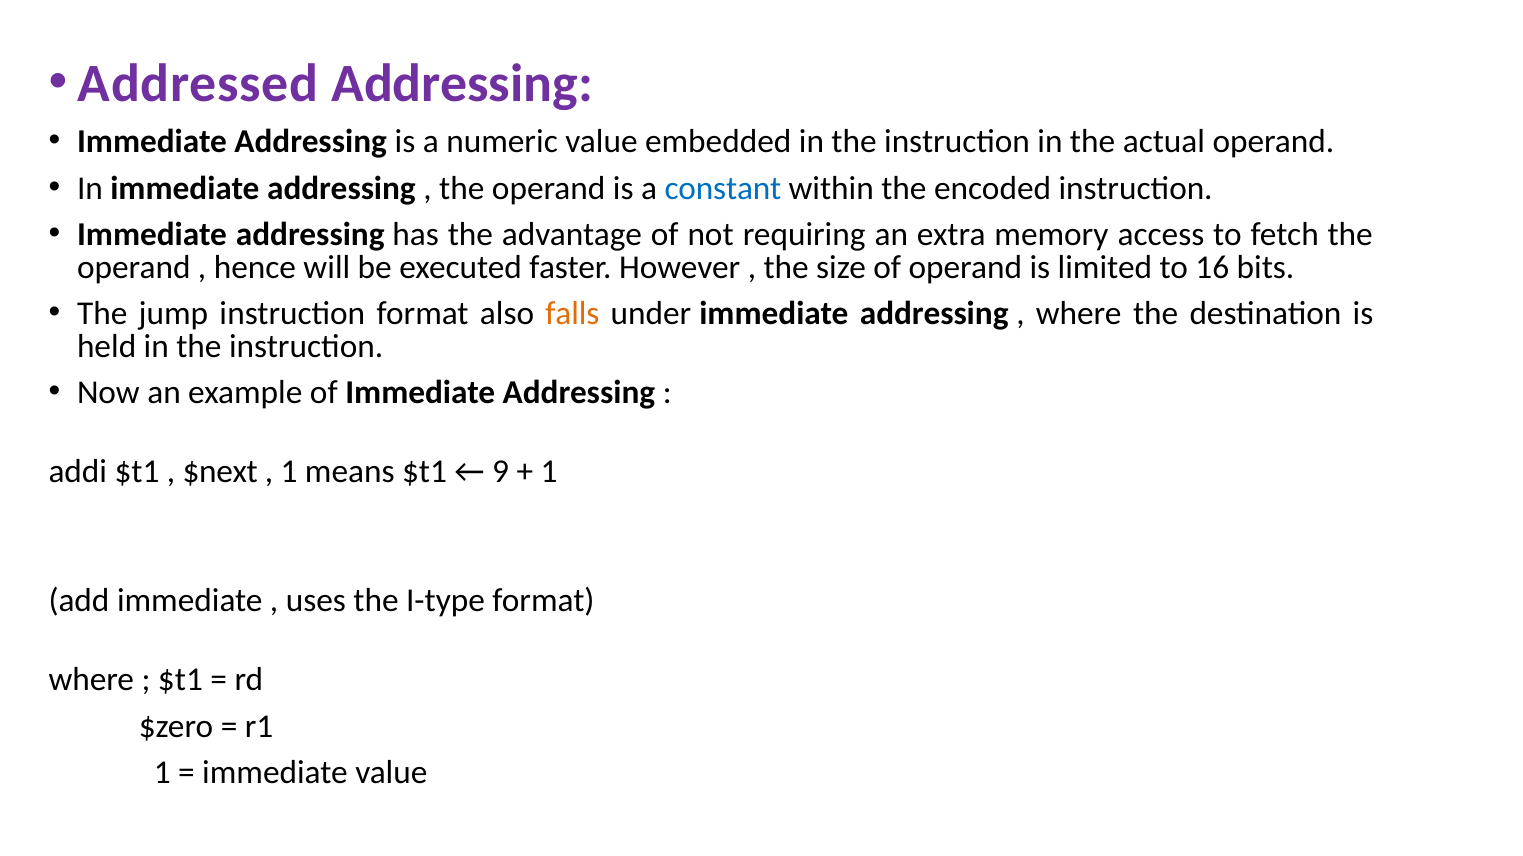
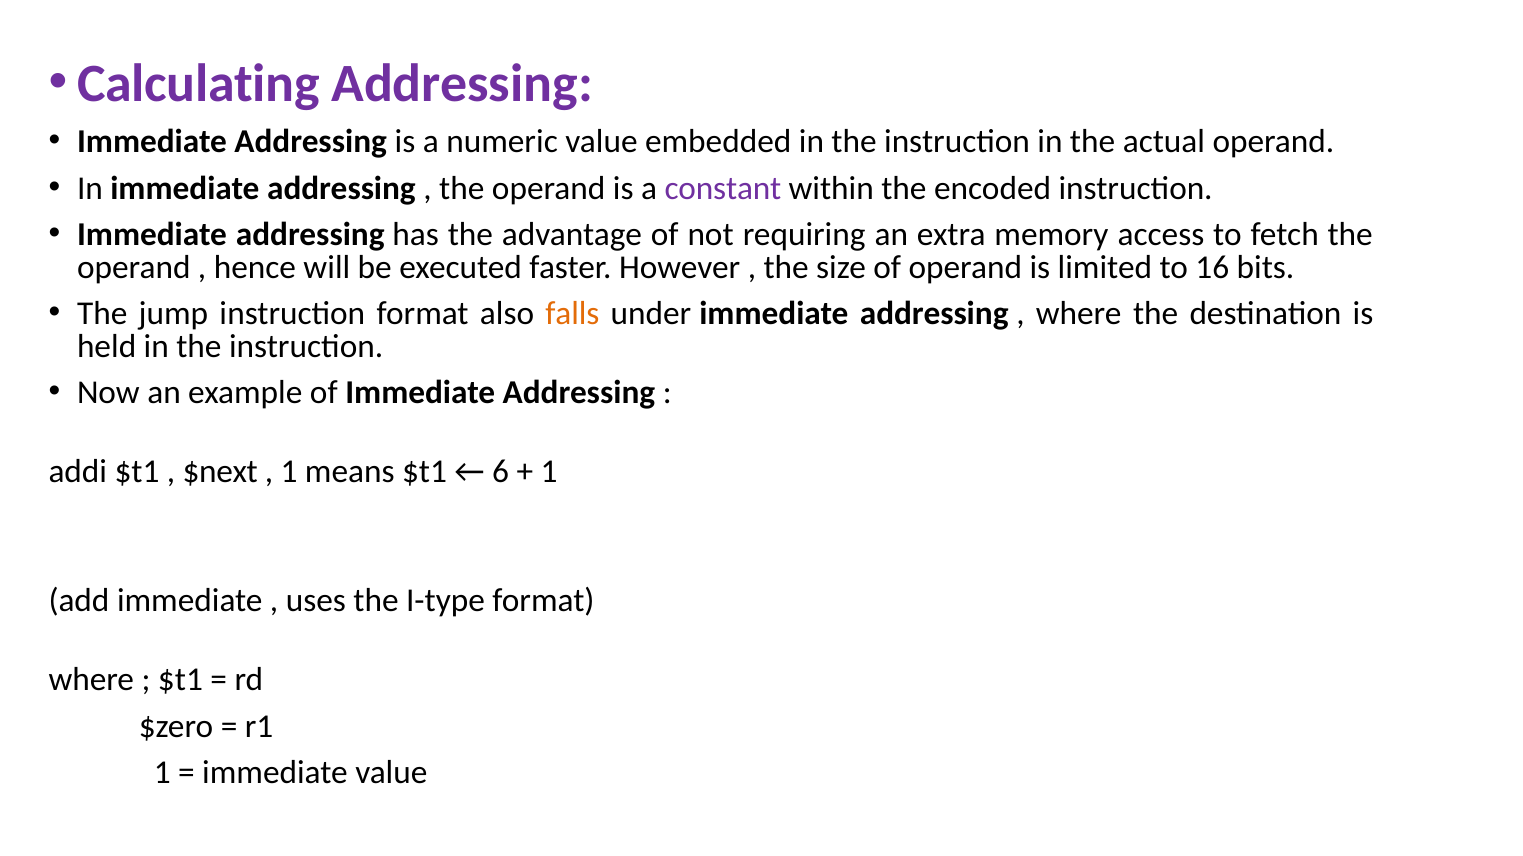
Addressed: Addressed -> Calculating
constant colour: blue -> purple
9: 9 -> 6
